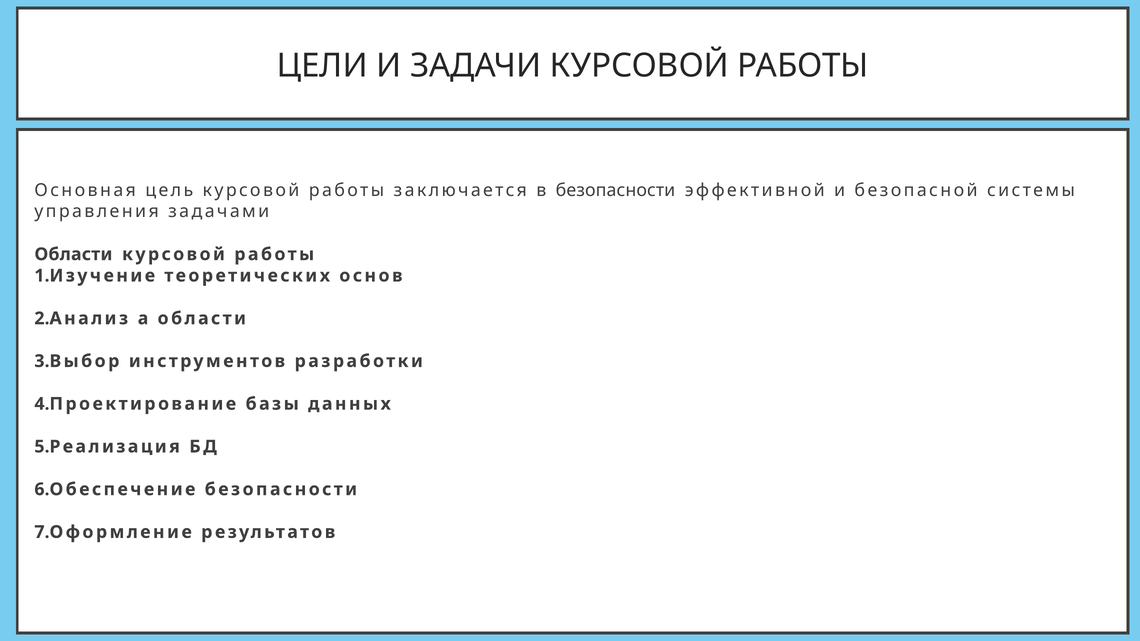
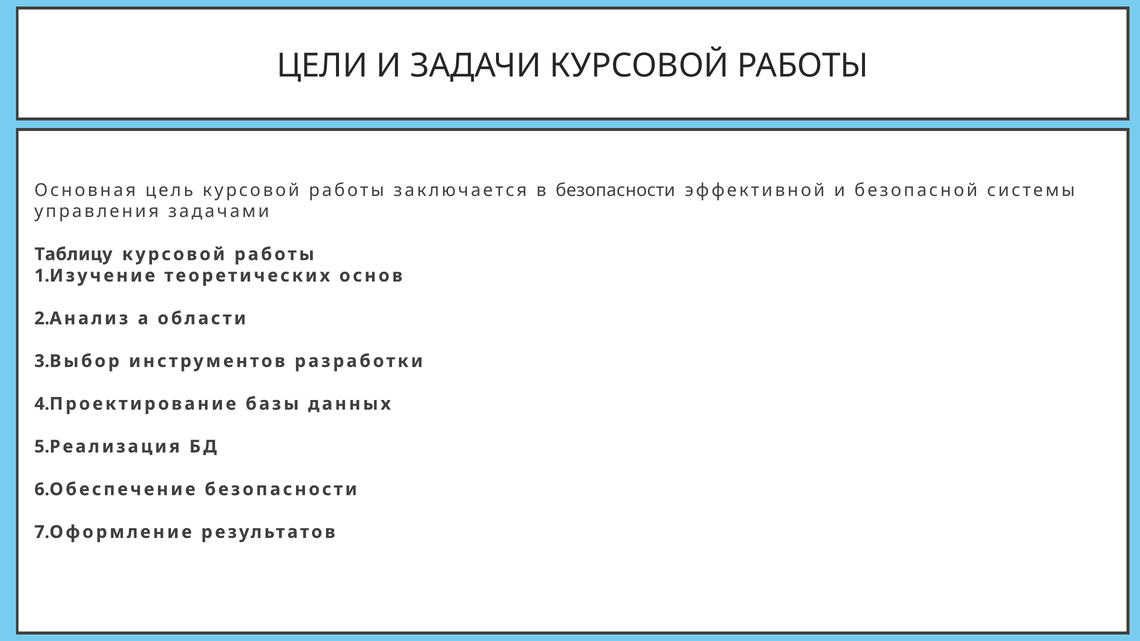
Области at (73, 254): Области -> Таблицу
